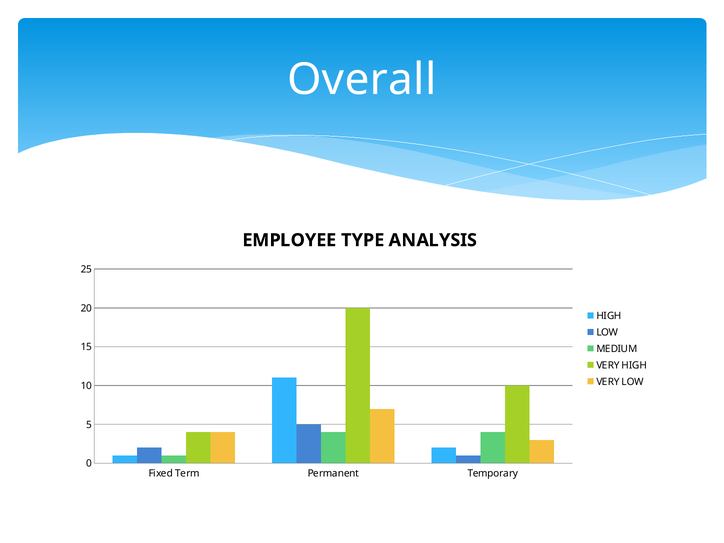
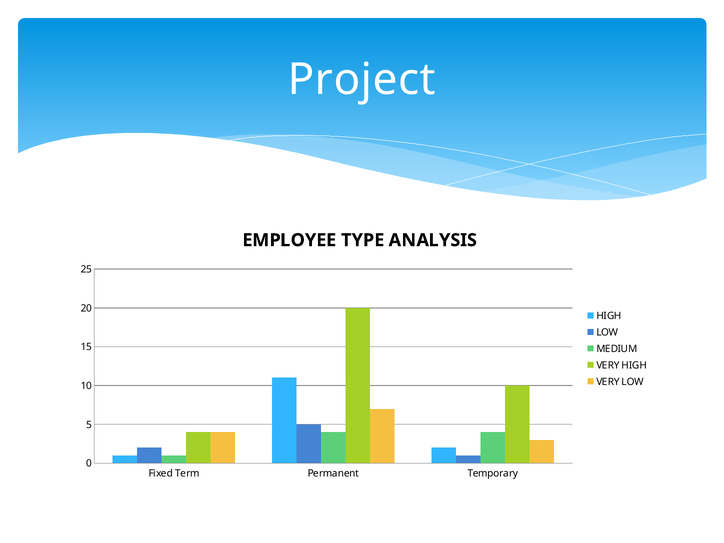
Overall: Overall -> Project
